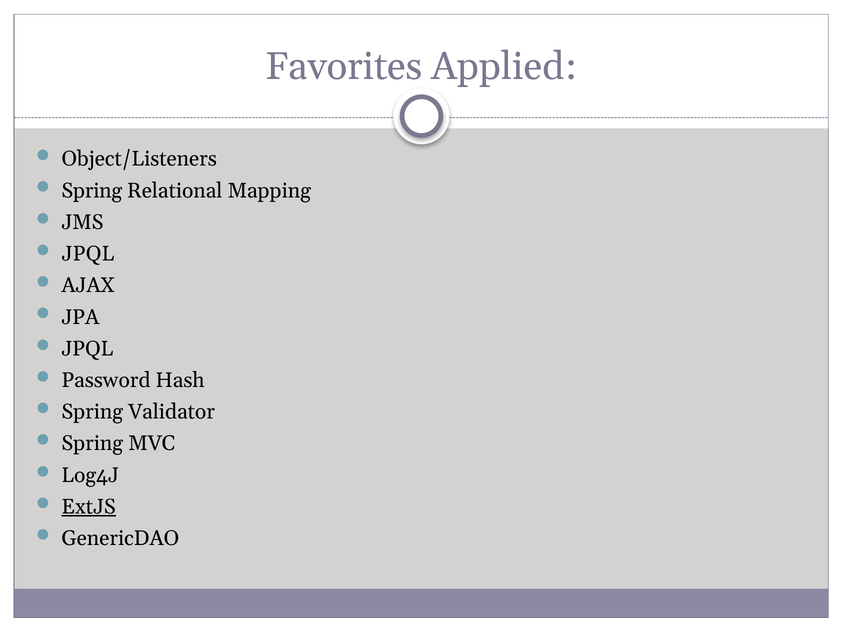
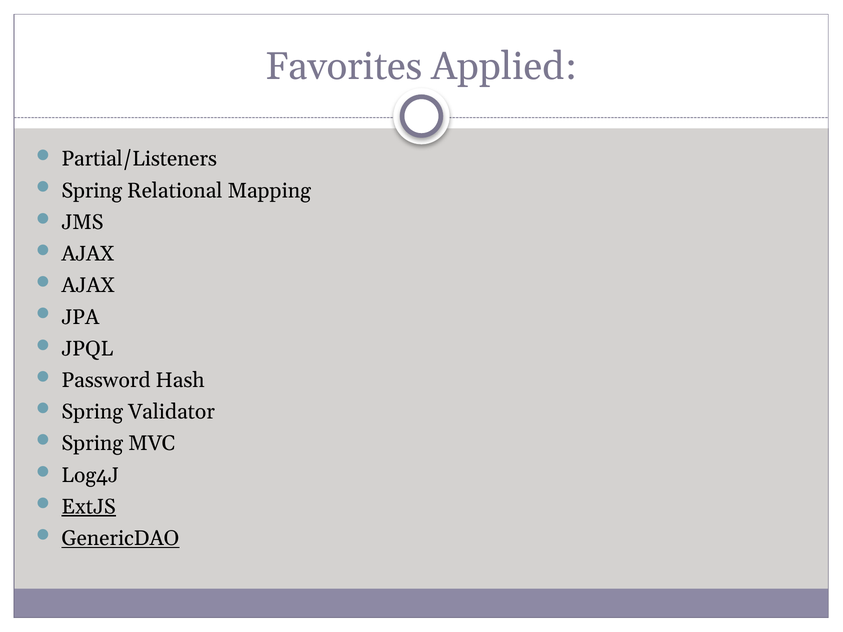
Object/Listeners: Object/Listeners -> Partial/Listeners
JPQL at (88, 254): JPQL -> AJAX
GenericDAO underline: none -> present
